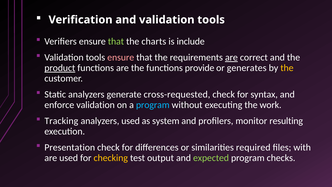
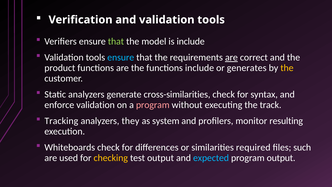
charts: charts -> model
ensure at (121, 57) colour: pink -> light blue
product underline: present -> none
functions provide: provide -> include
cross-requested: cross-requested -> cross-similarities
program at (153, 105) colour: light blue -> pink
work: work -> track
analyzers used: used -> they
Presentation: Presentation -> Whiteboards
with: with -> such
expected colour: light green -> light blue
program checks: checks -> output
